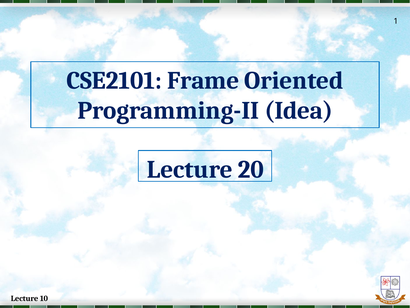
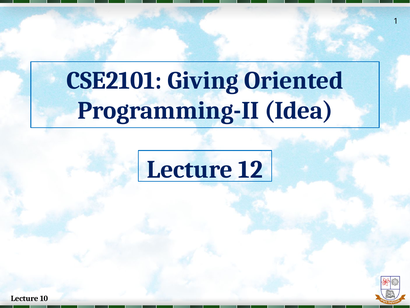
Frame: Frame -> Giving
20: 20 -> 12
